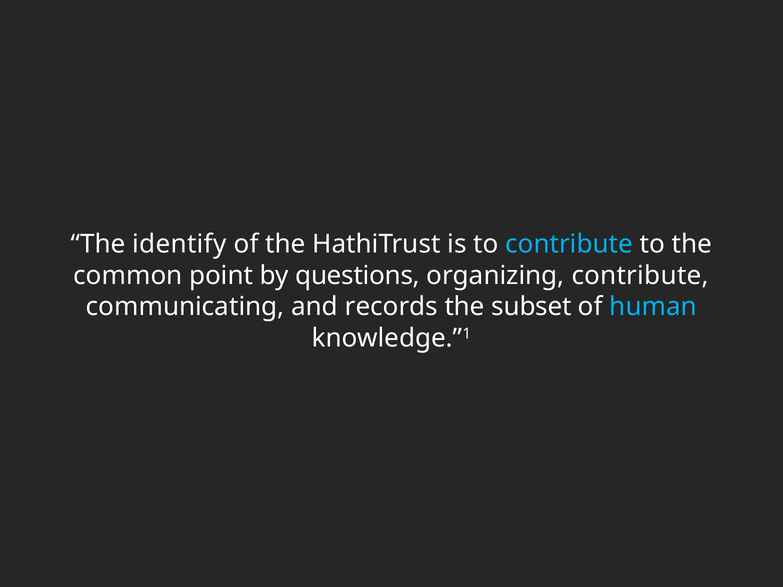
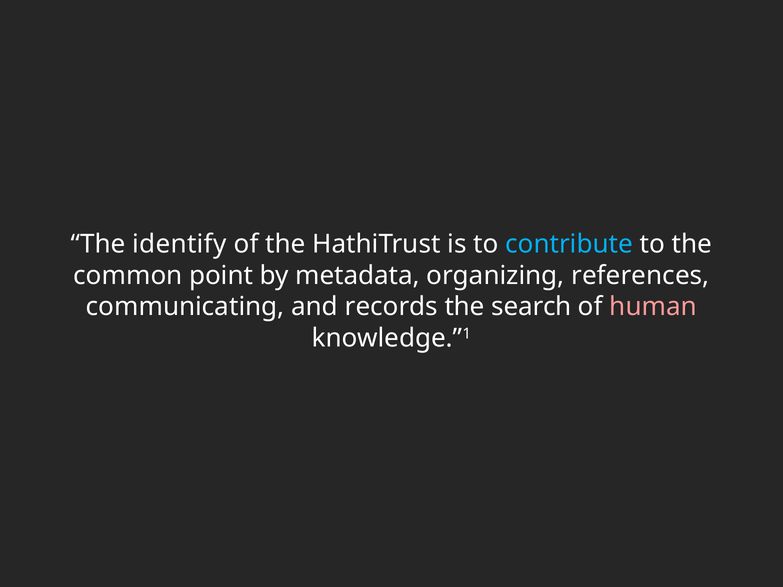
questions: questions -> metadata
organizing contribute: contribute -> references
subset: subset -> search
human colour: light blue -> pink
